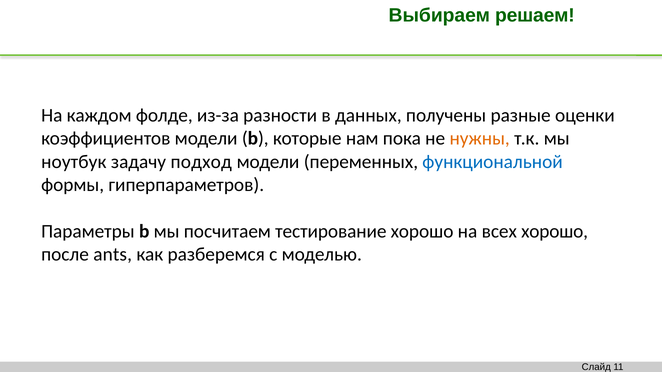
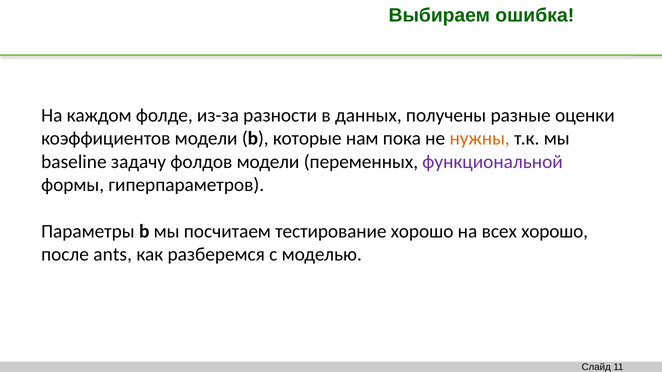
решаем: решаем -> ошибка
ноутбук: ноутбук -> baseline
подход: подход -> фолдов
функциональной colour: blue -> purple
